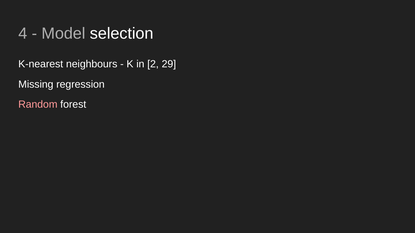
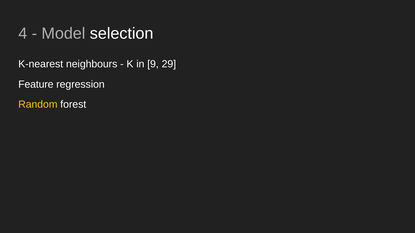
2: 2 -> 9
Missing: Missing -> Feature
Random colour: pink -> yellow
